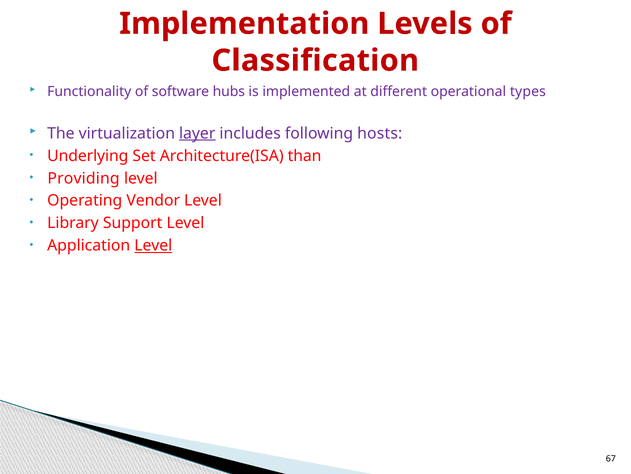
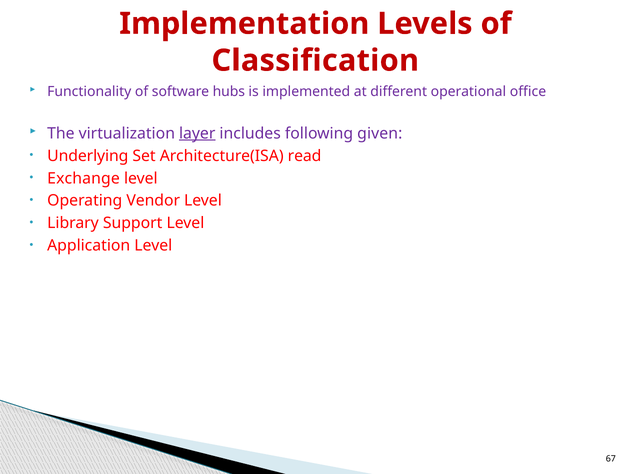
types: types -> office
hosts: hosts -> given
than: than -> read
Providing: Providing -> Exchange
Level at (153, 245) underline: present -> none
